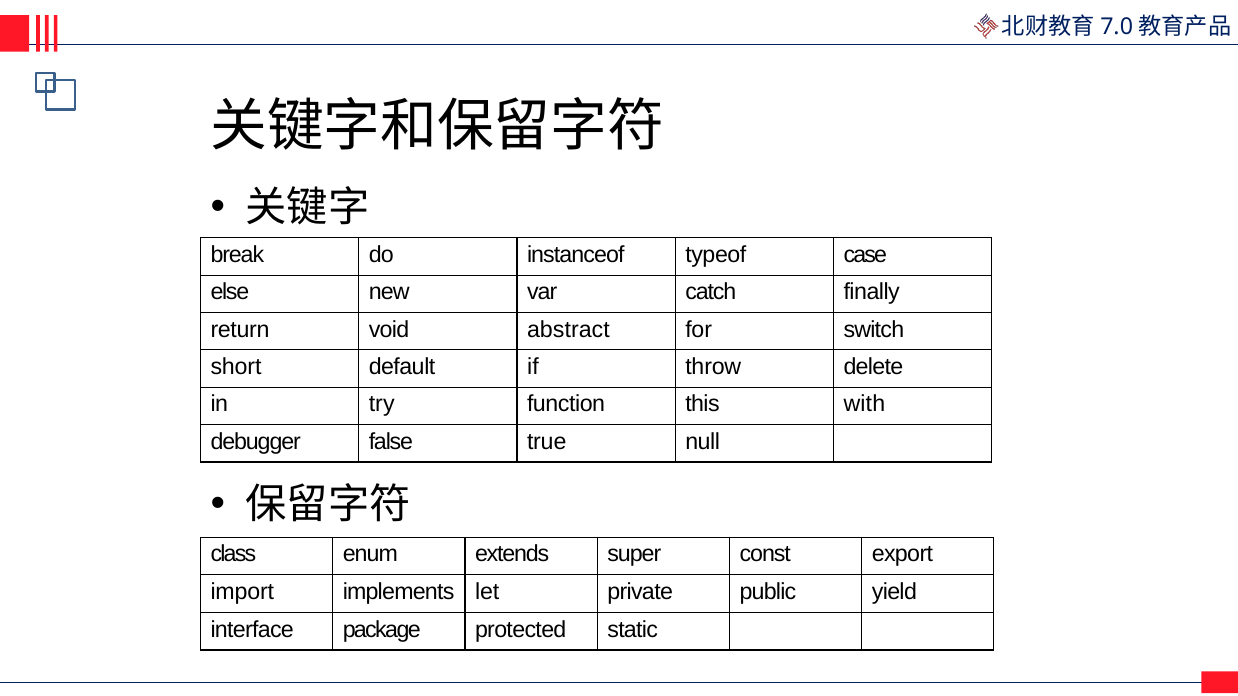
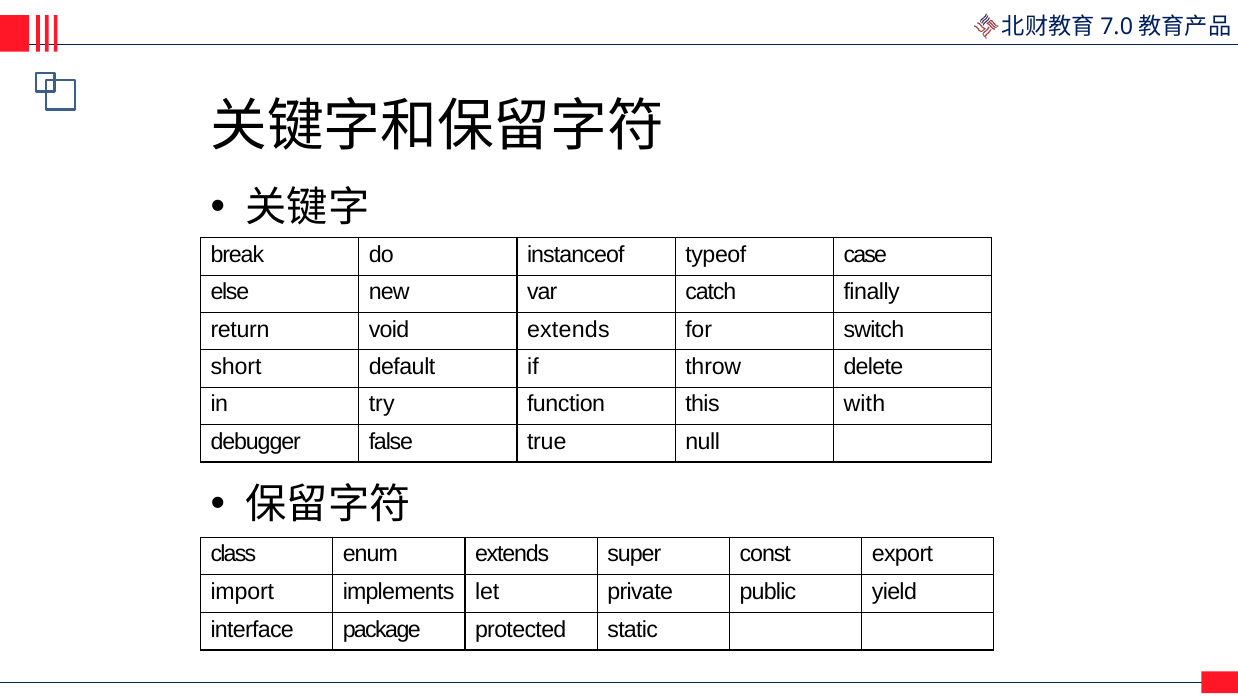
void abstract: abstract -> extends
